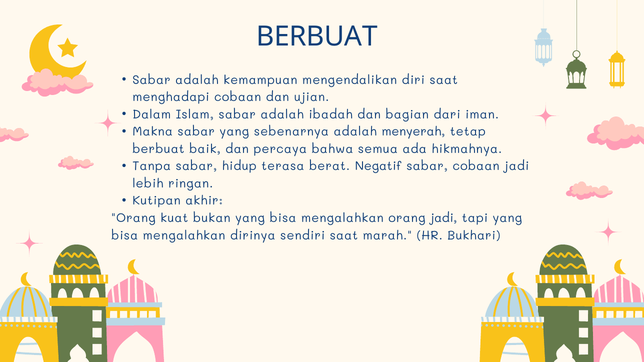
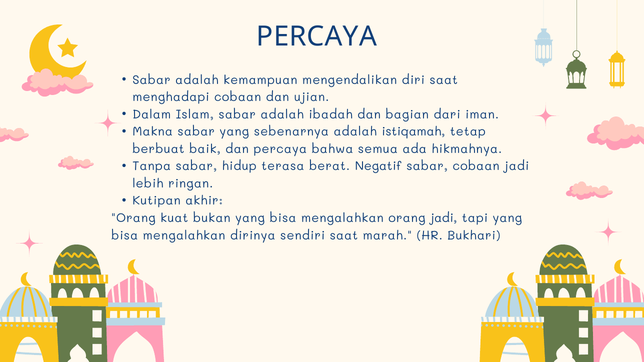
BERBUAT at (317, 36): BERBUAT -> PERCAYA
menyerah: menyerah -> istiqamah
